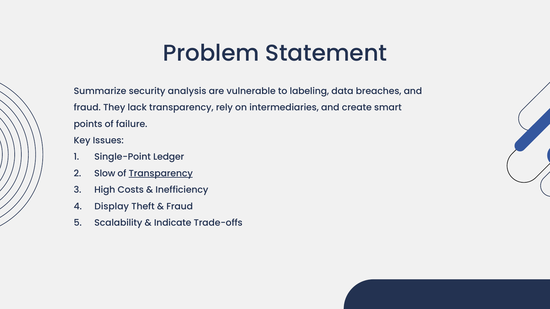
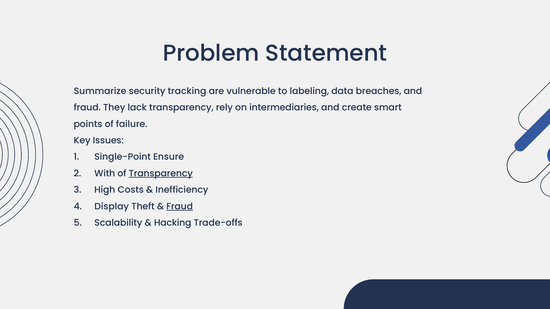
analysis: analysis -> tracking
Ledger: Ledger -> Ensure
Slow: Slow -> With
Fraud at (180, 207) underline: none -> present
Indicate: Indicate -> Hacking
